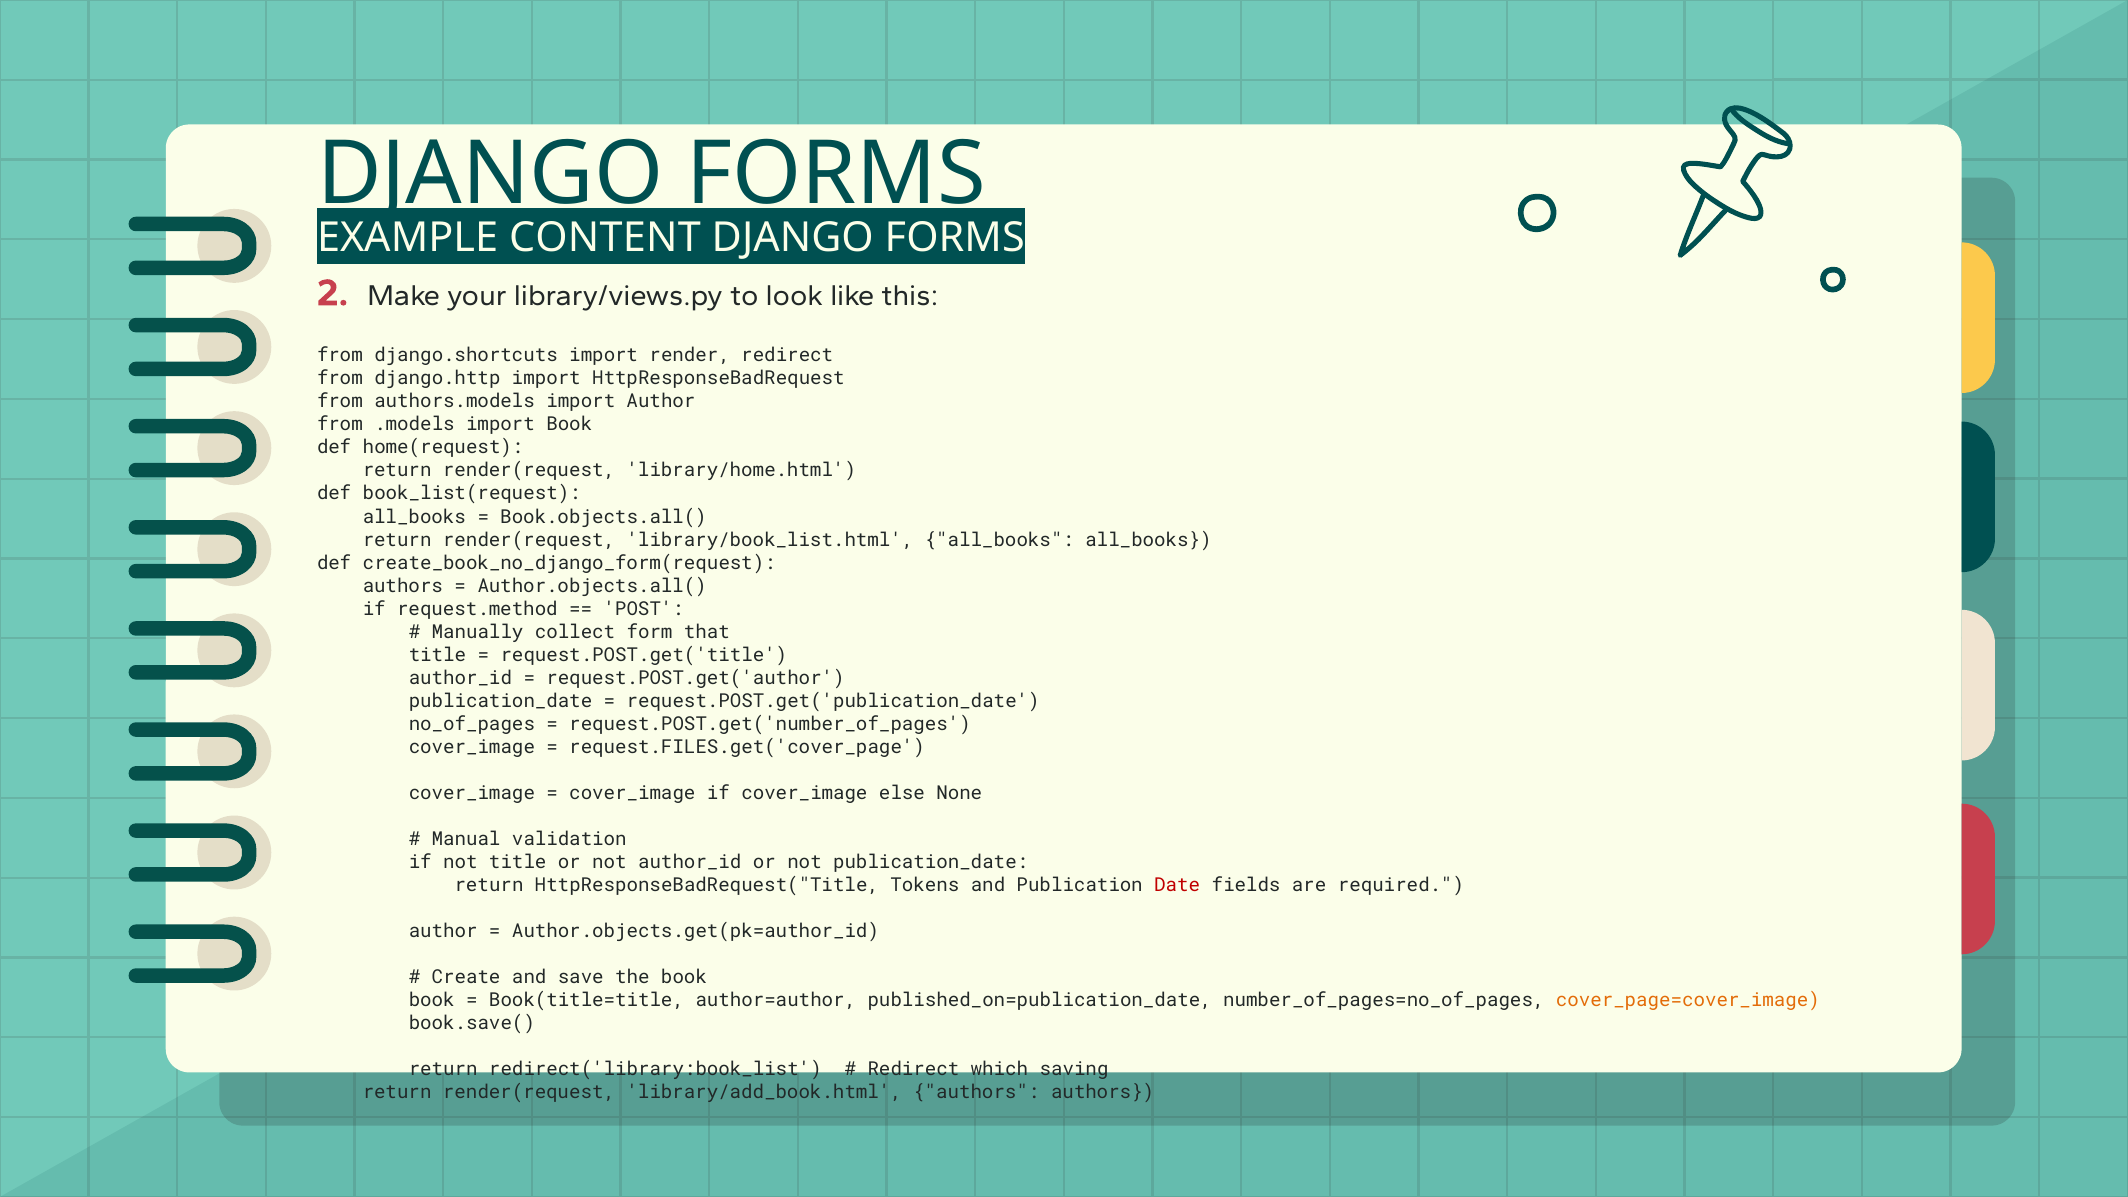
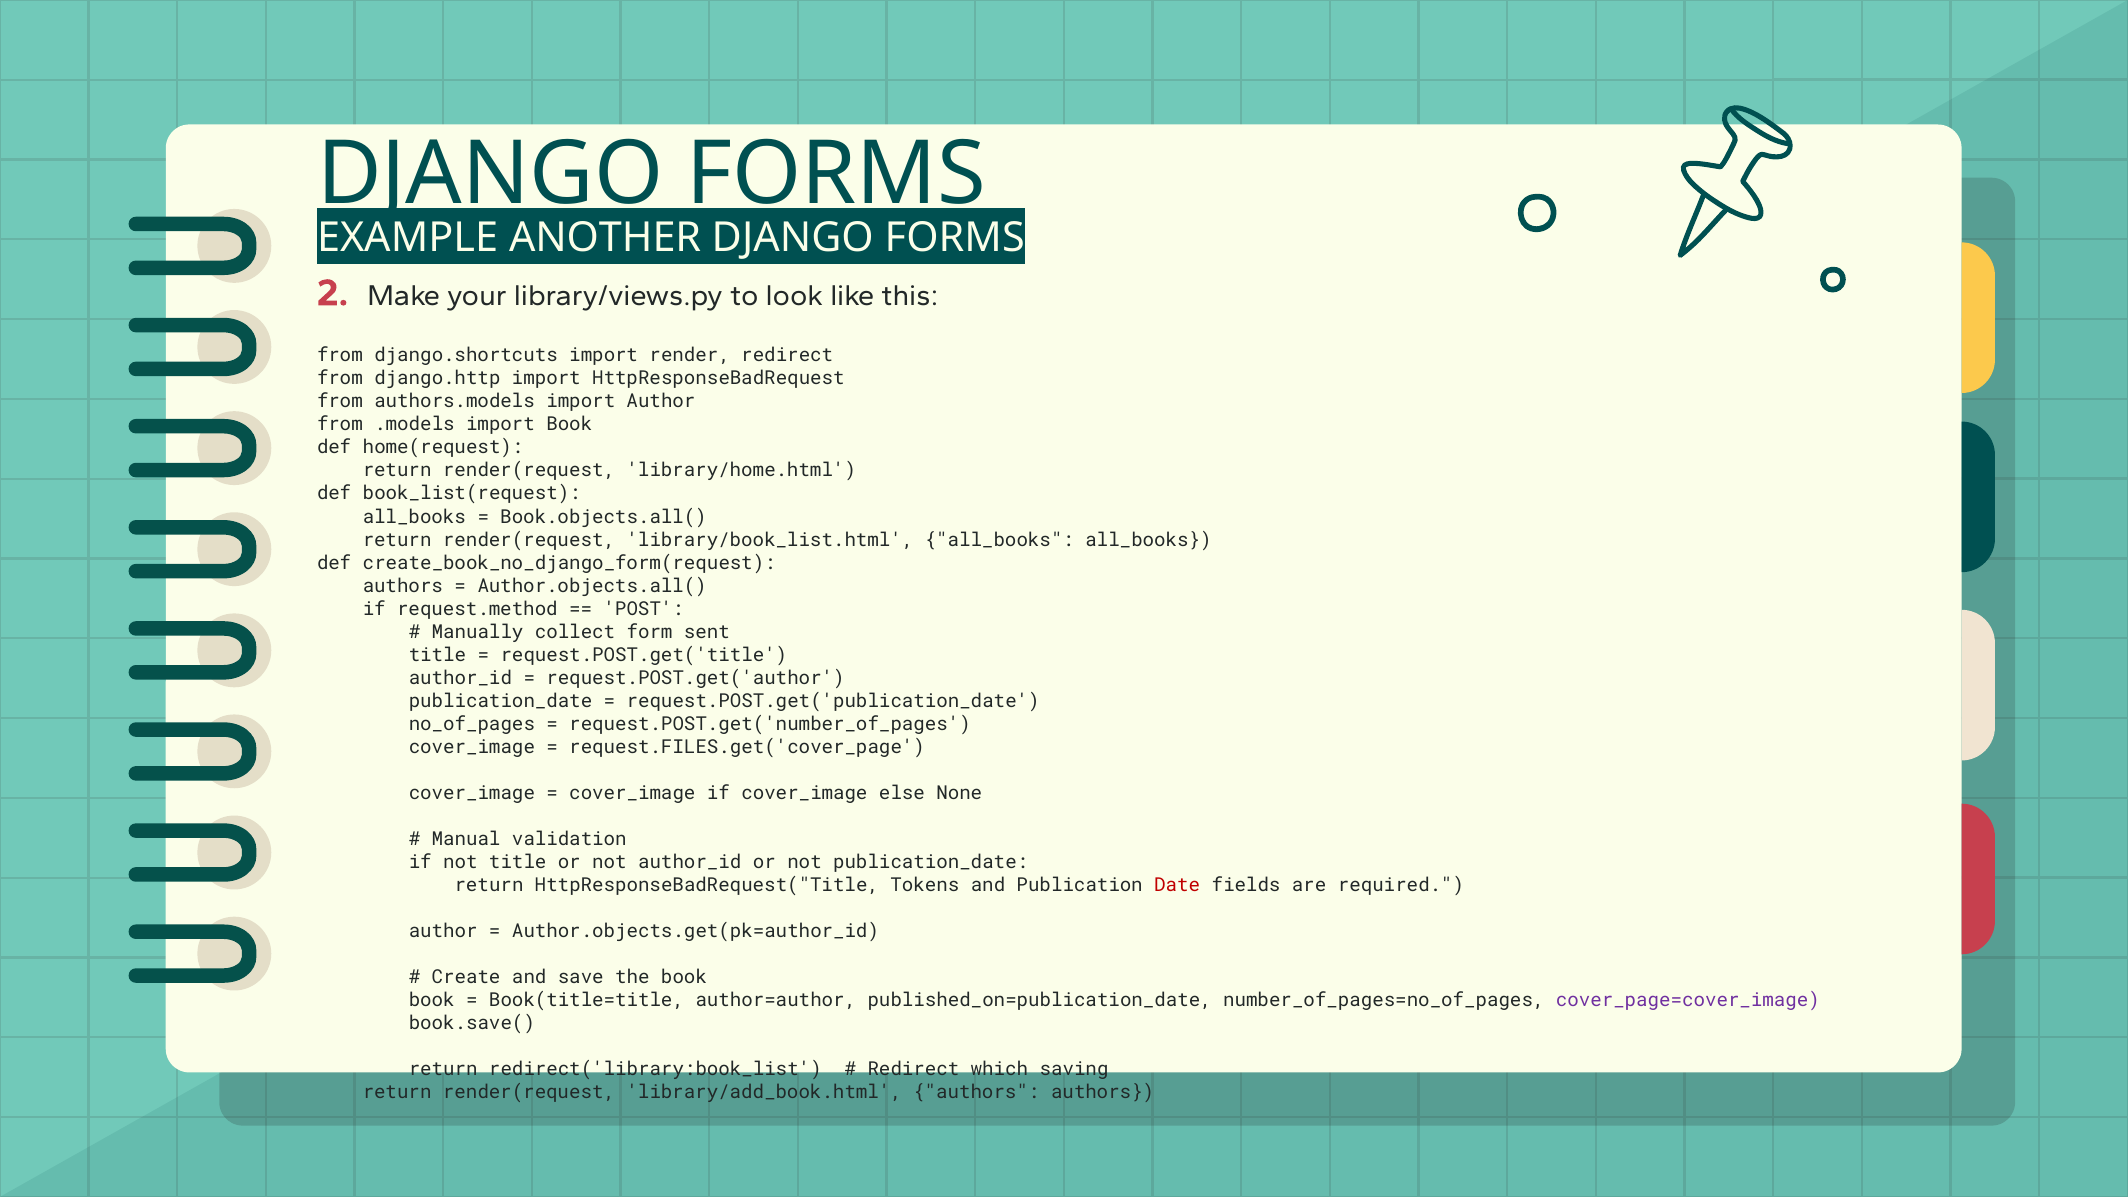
CONTENT: CONTENT -> ANOTHER
that: that -> sent
cover_page=cover_image colour: orange -> purple
